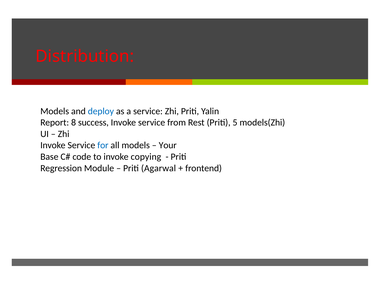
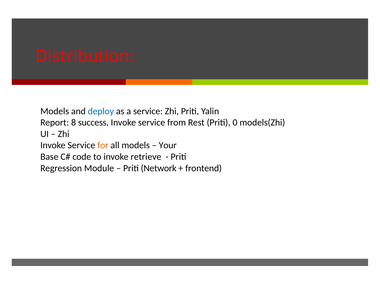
5: 5 -> 0
for colour: blue -> orange
copying: copying -> retrieve
Agarwal: Agarwal -> Network
